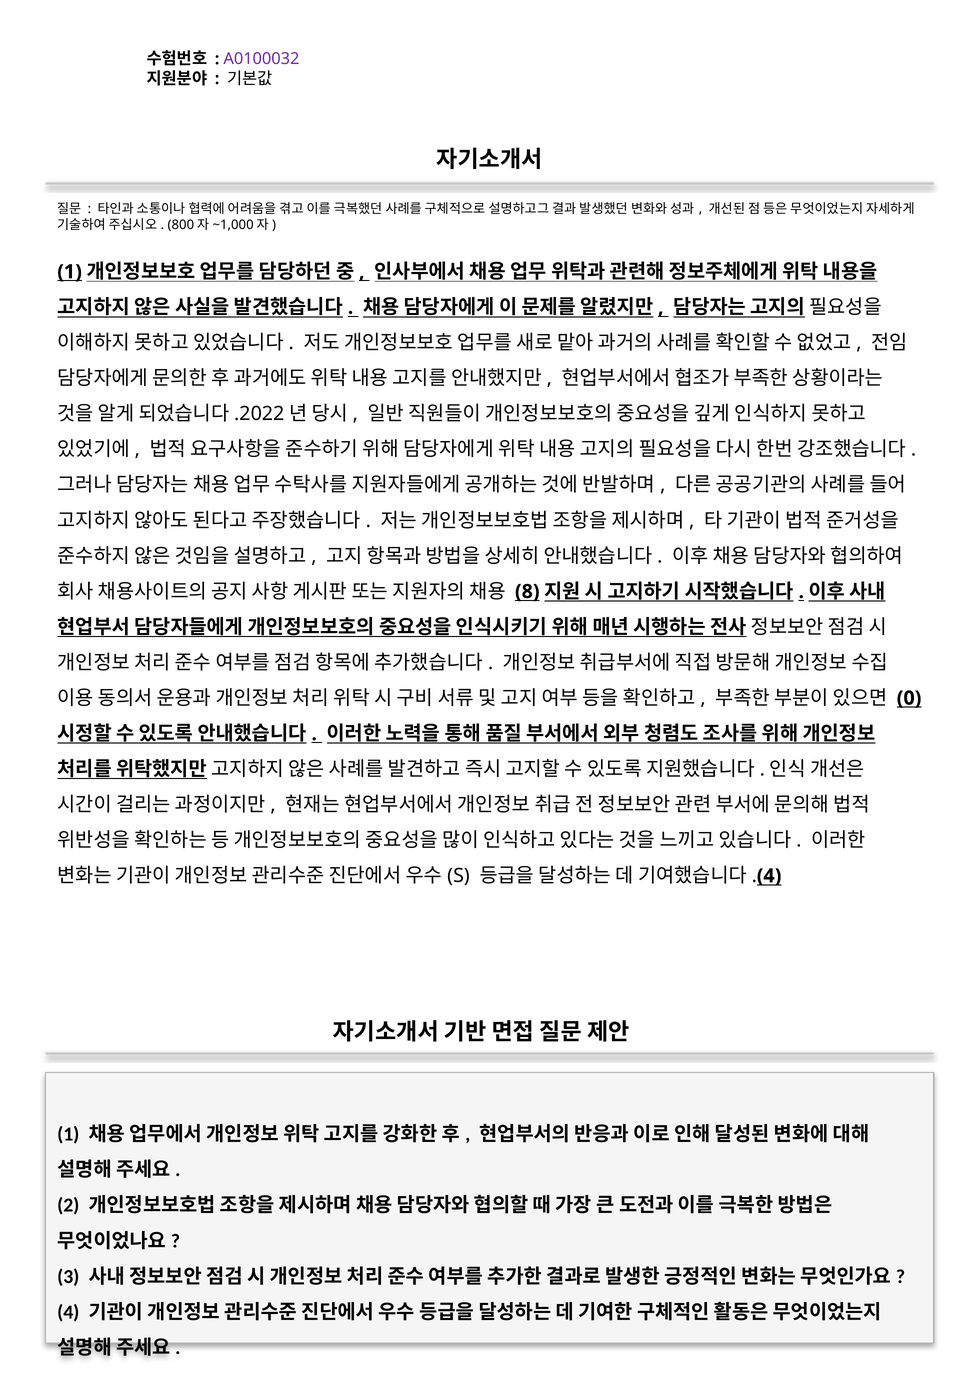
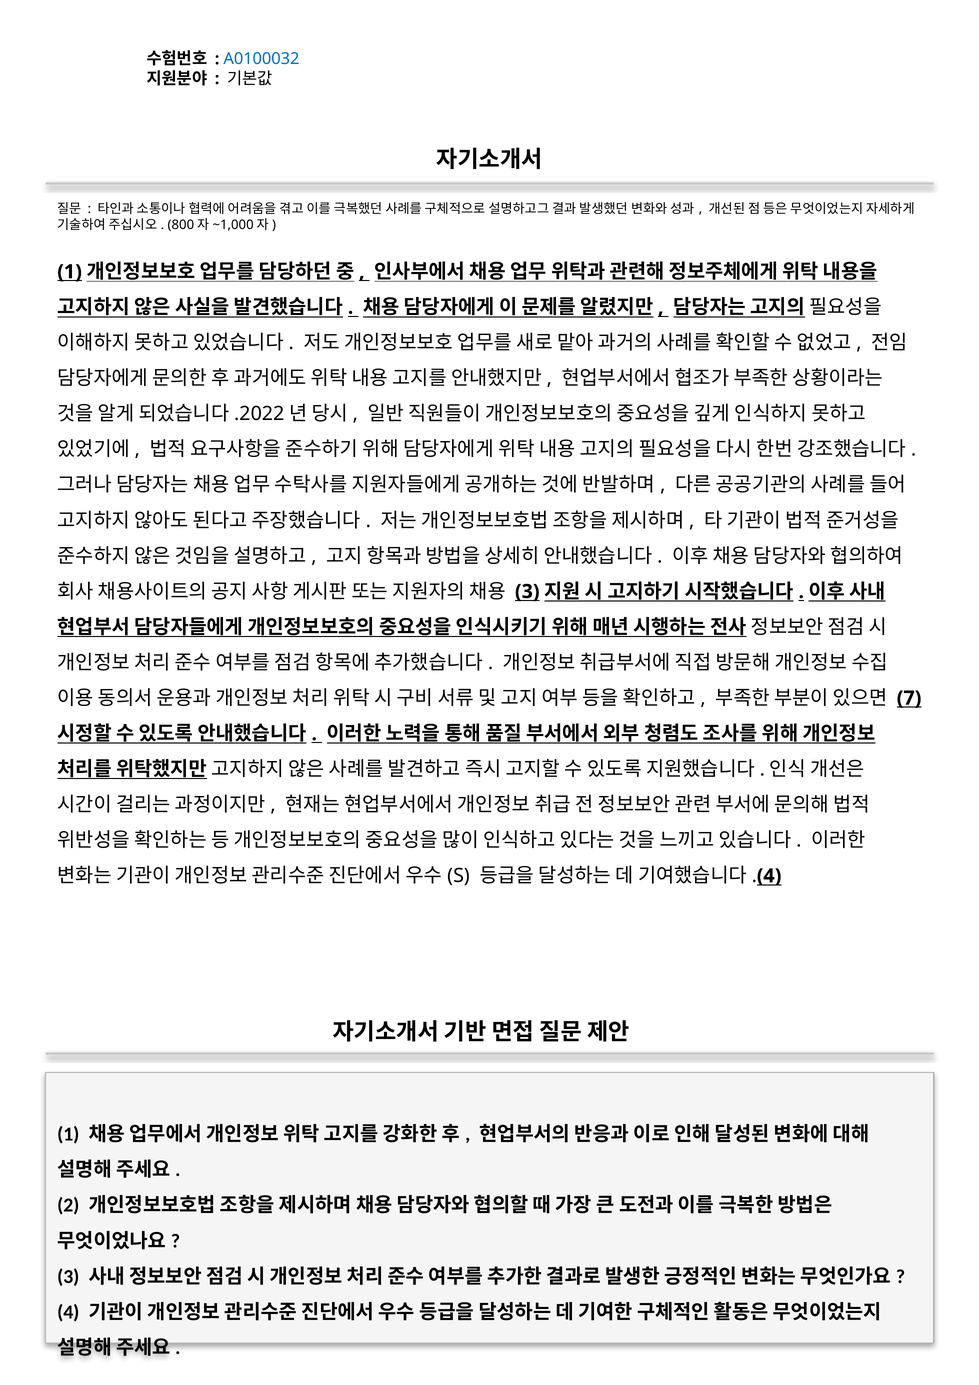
A0100032 colour: purple -> blue
8 at (527, 591): 8 -> 3
0: 0 -> 7
